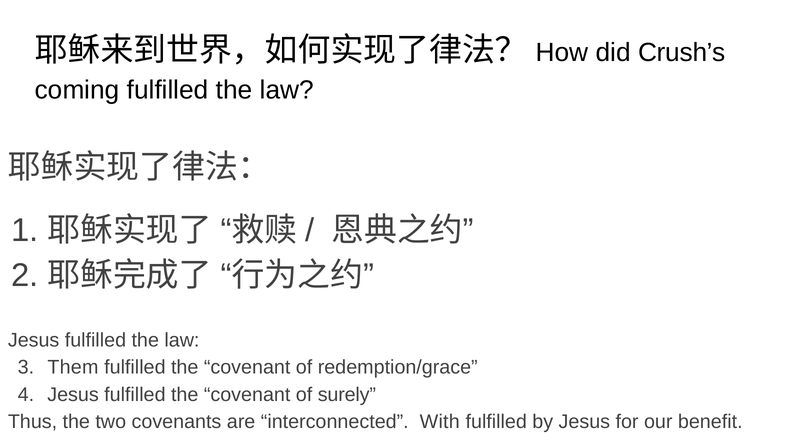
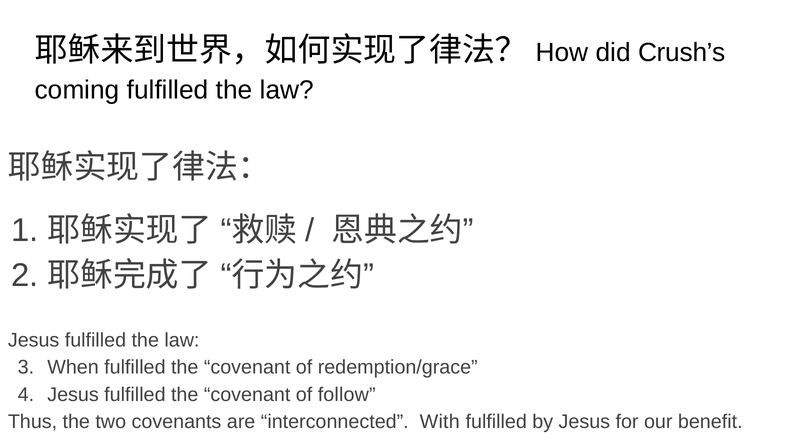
Them: Them -> When
surely: surely -> follow
